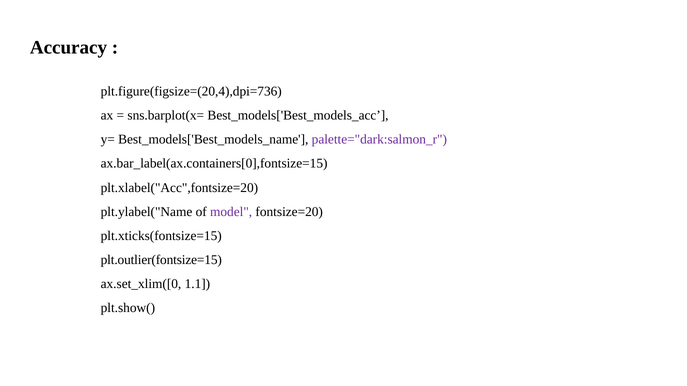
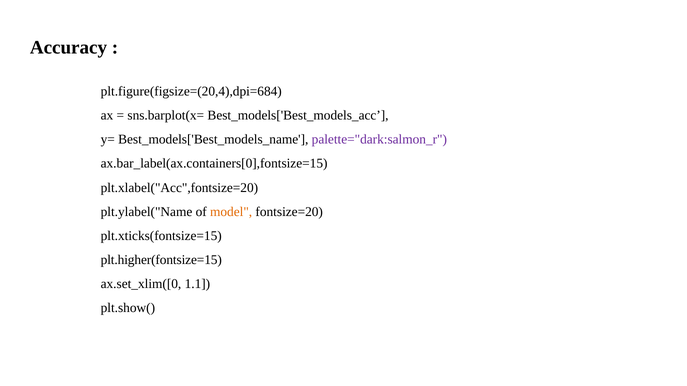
plt.figure(figsize=(20,4),dpi=736: plt.figure(figsize=(20,4),dpi=736 -> plt.figure(figsize=(20,4),dpi=684
model colour: purple -> orange
plt.outlier(fontsize=15: plt.outlier(fontsize=15 -> plt.higher(fontsize=15
